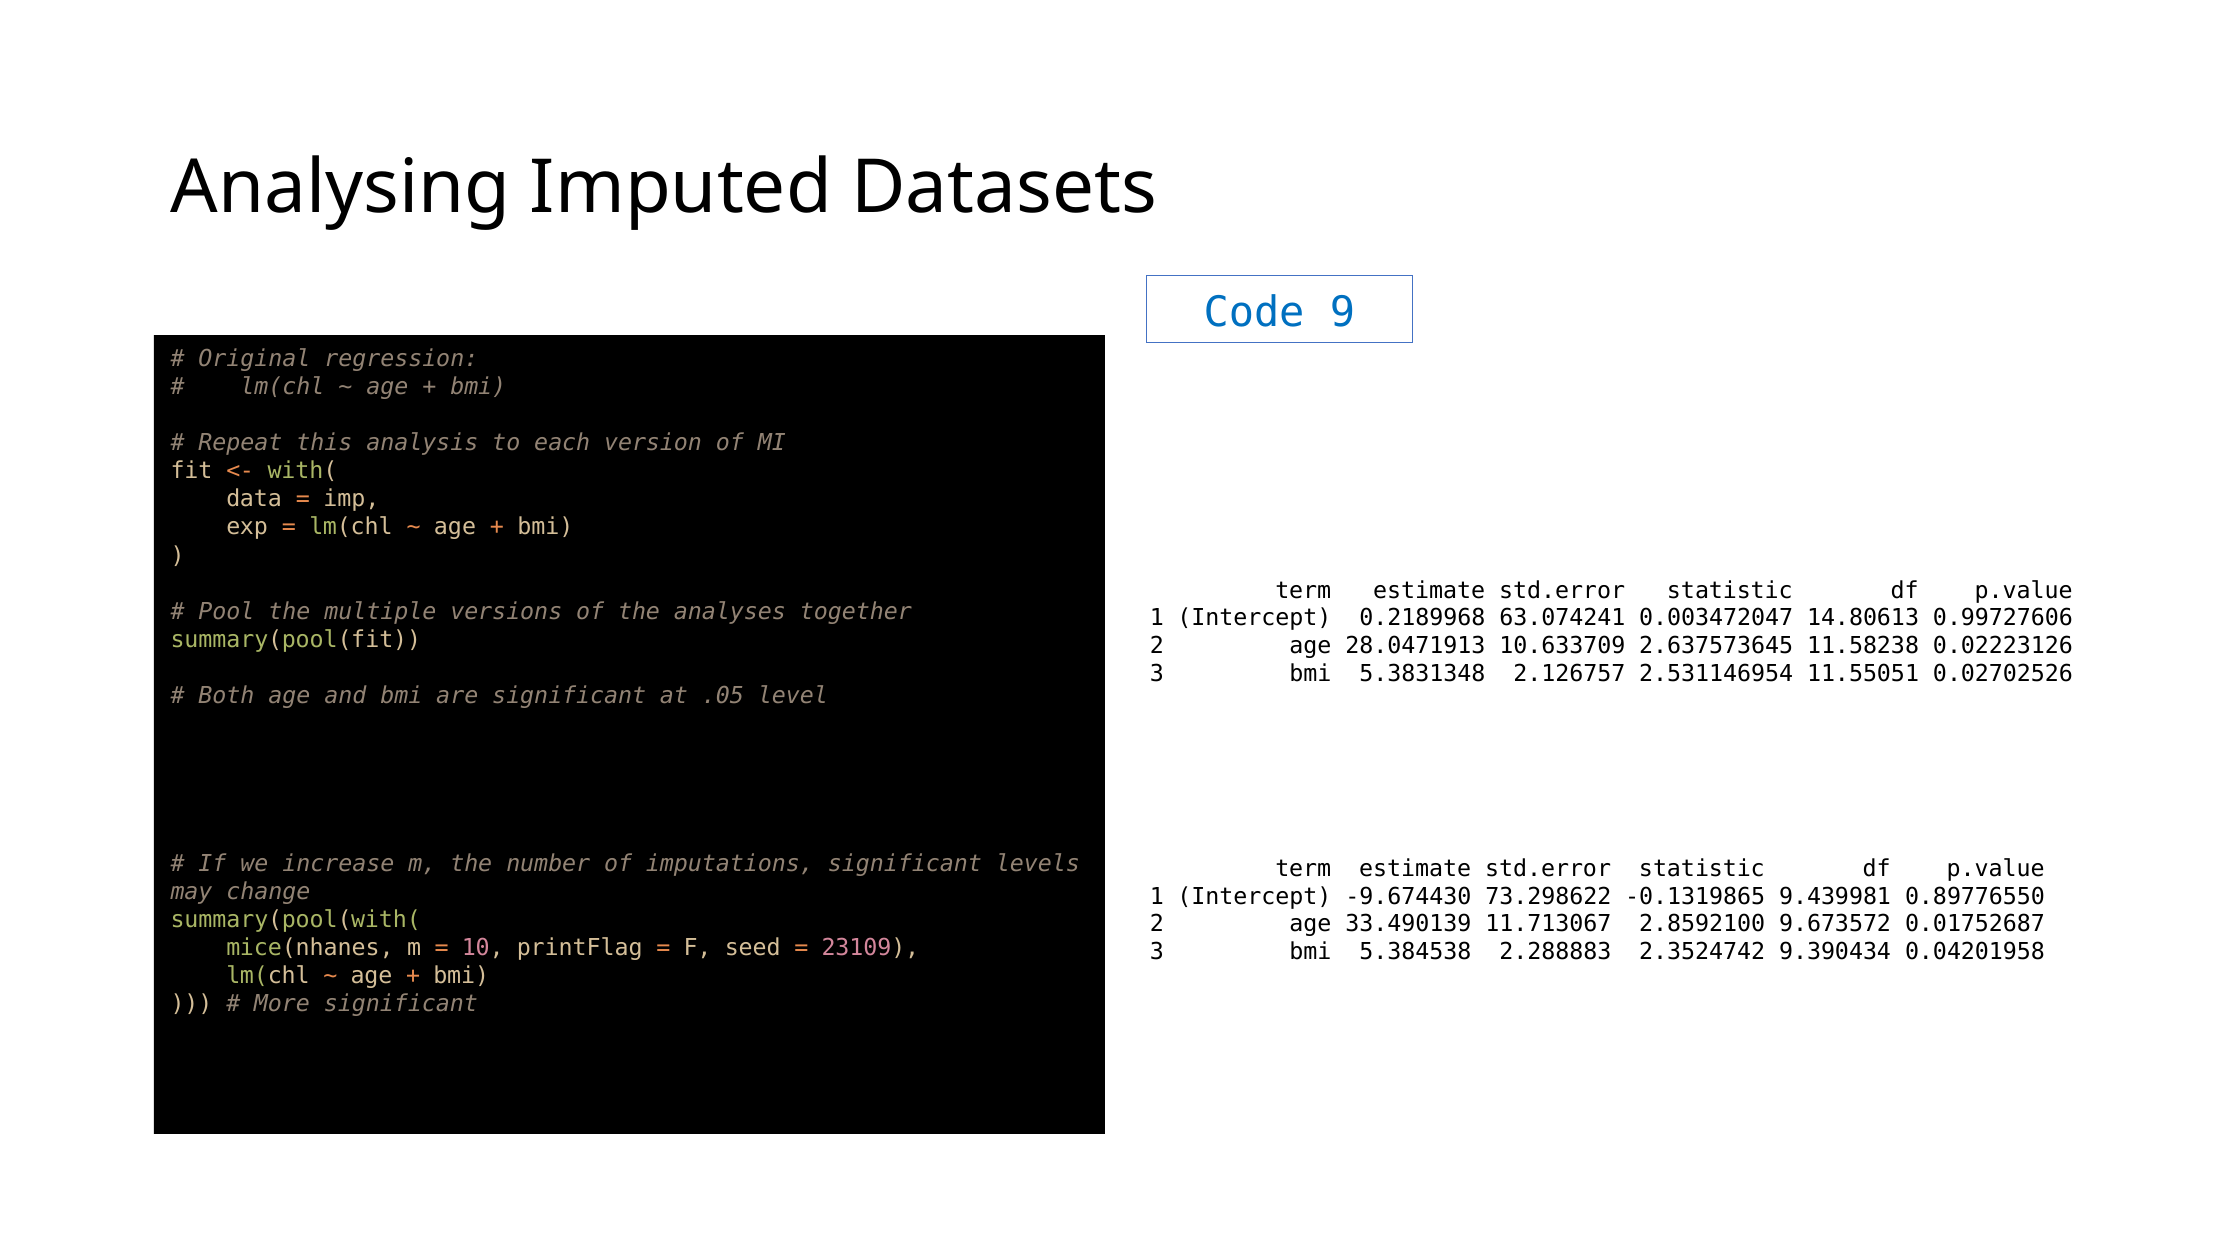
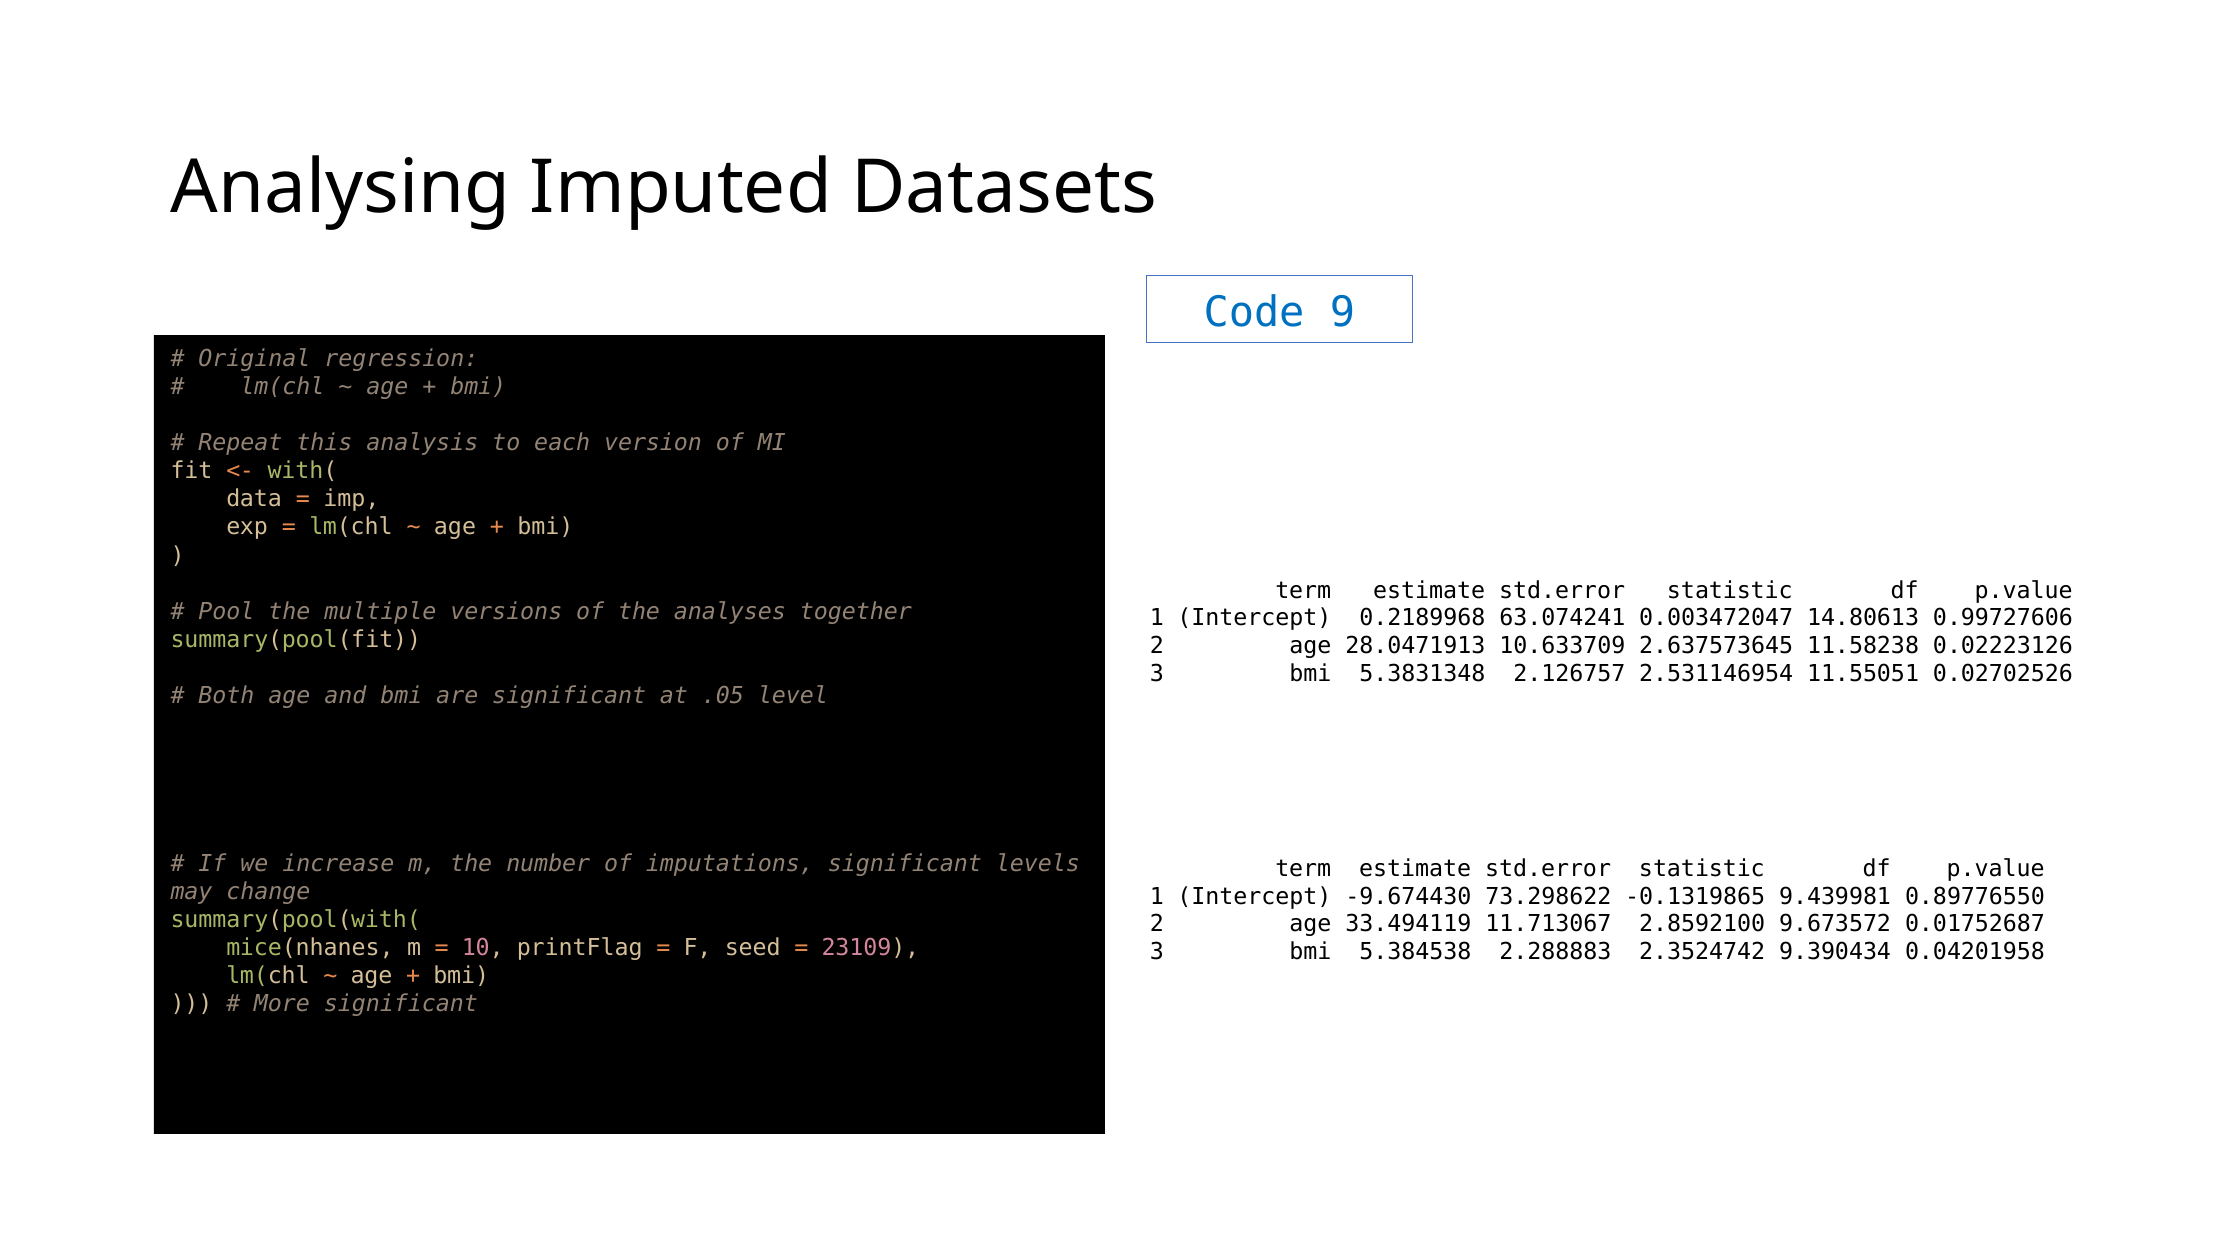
33.490139: 33.490139 -> 33.494119
